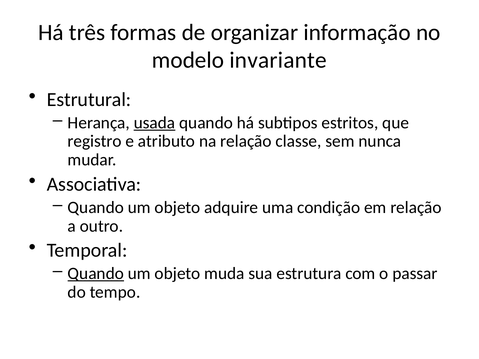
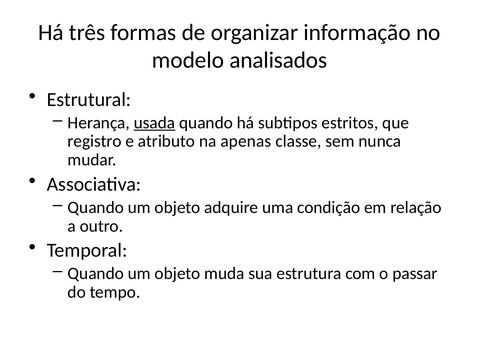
invariante: invariante -> analisados
na relação: relação -> apenas
Quando at (96, 274) underline: present -> none
